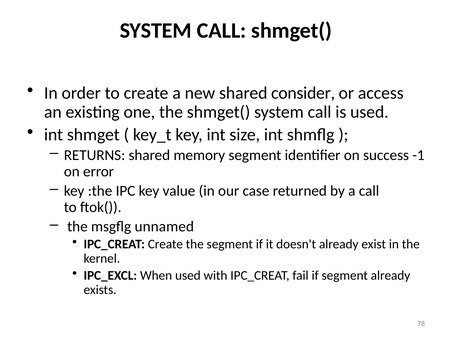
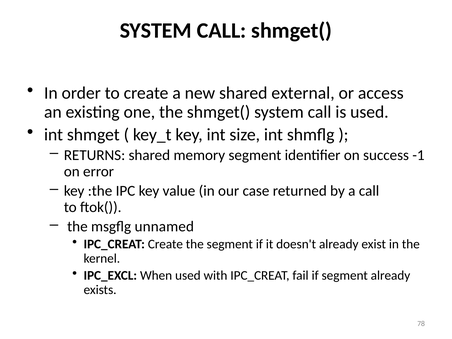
consider: consider -> external
